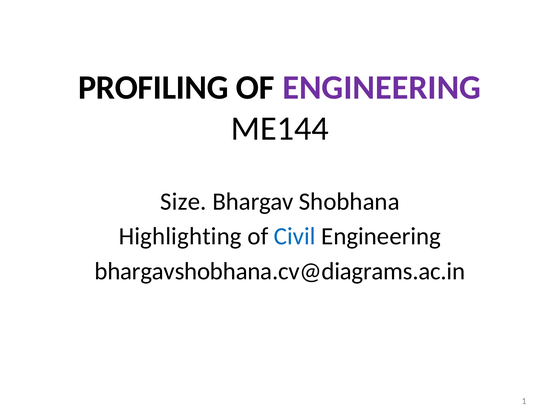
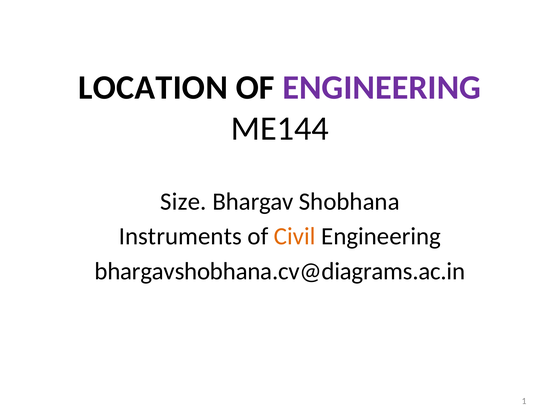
PROFILING: PROFILING -> LOCATION
Highlighting: Highlighting -> Instruments
Civil colour: blue -> orange
